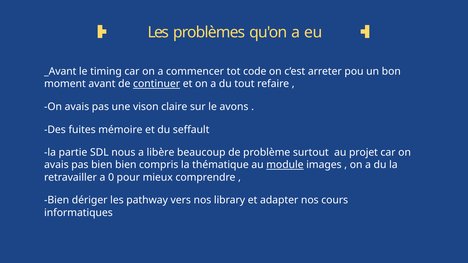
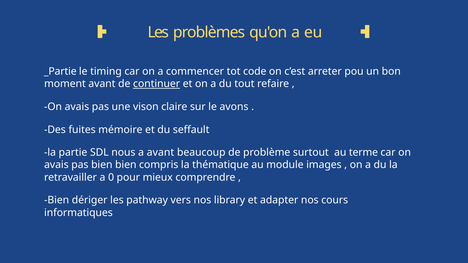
_Avant: _Avant -> _Partie
a libère: libère -> avant
projet: projet -> terme
module underline: present -> none
